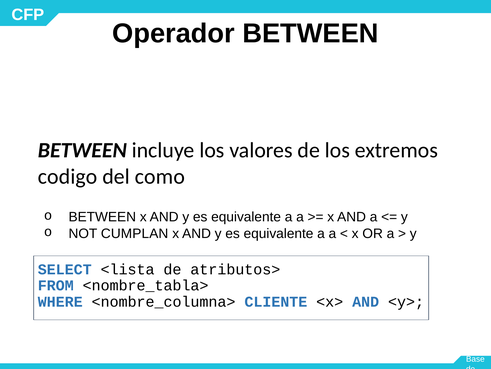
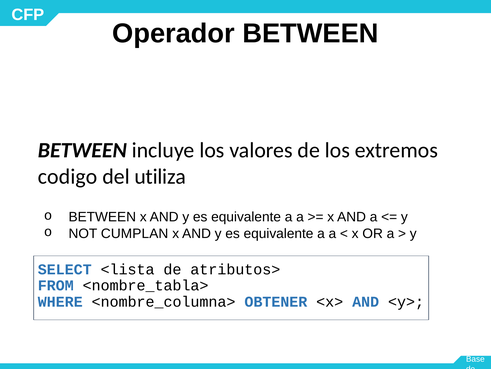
como: como -> utiliza
CLIENTE: CLIENTE -> OBTENER
